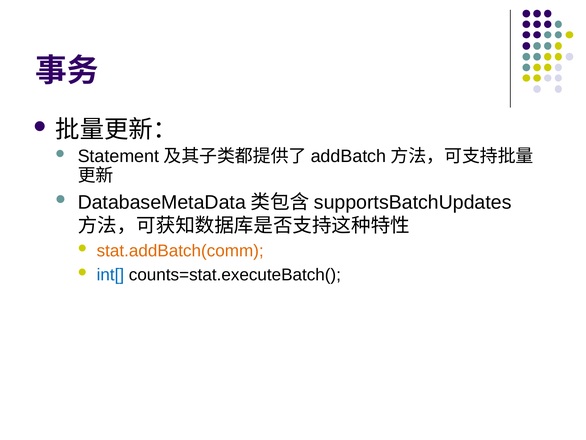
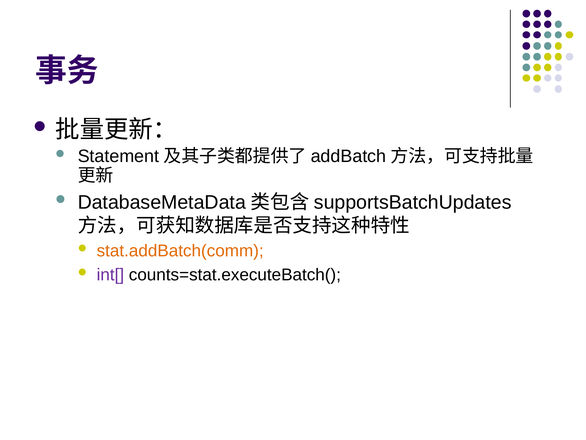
int[ colour: blue -> purple
